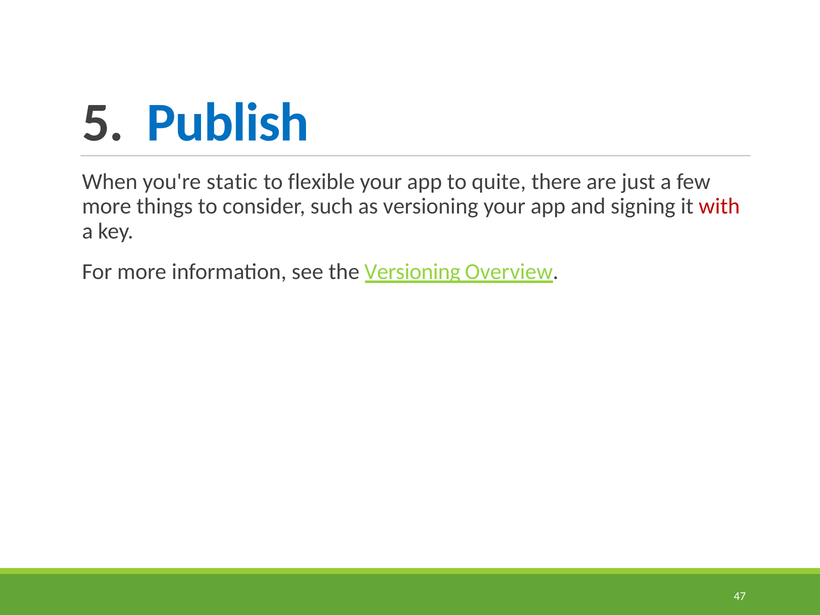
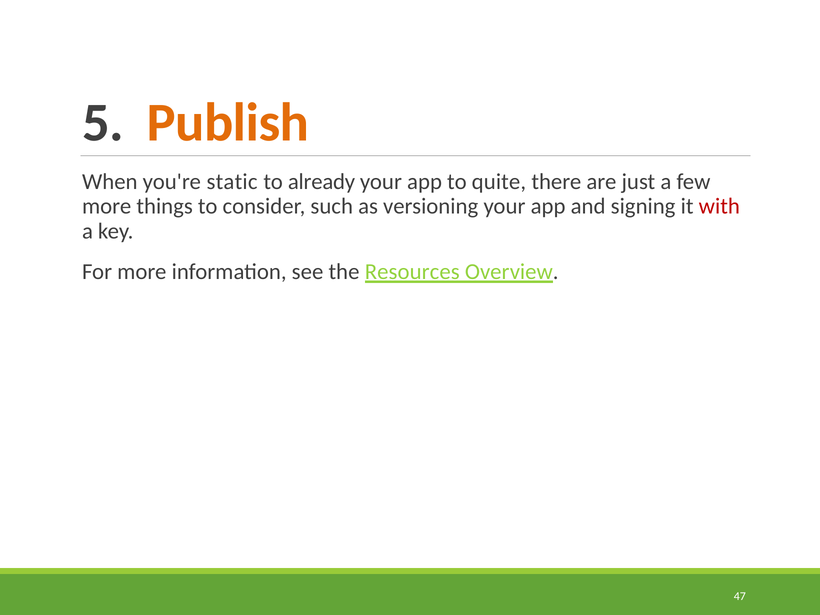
Publish colour: blue -> orange
flexible: flexible -> already
the Versioning: Versioning -> Resources
